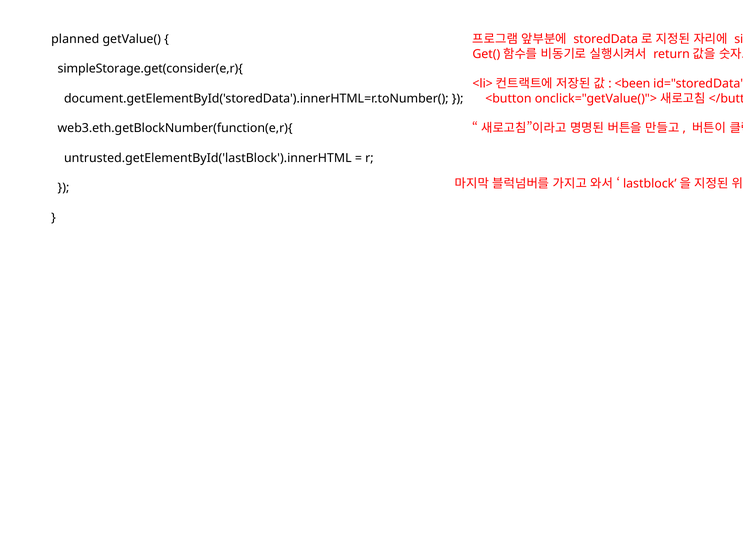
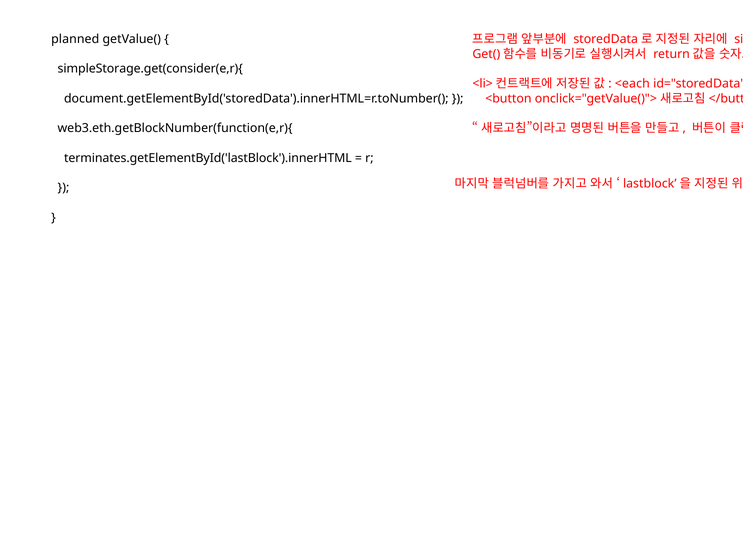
<been: <been -> <each
untrusted.getElementById('lastBlock').innerHTML: untrusted.getElementById('lastBlock').innerHTML -> terminates.getElementById('lastBlock').innerHTML
